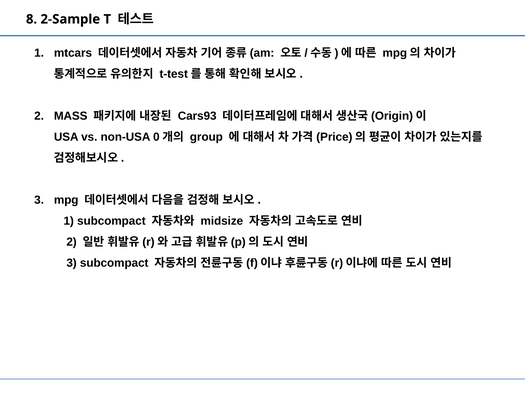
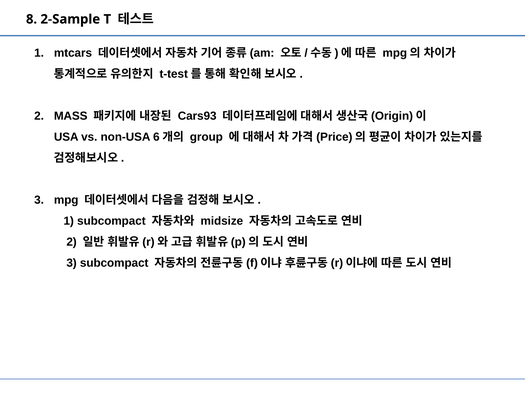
0: 0 -> 6
